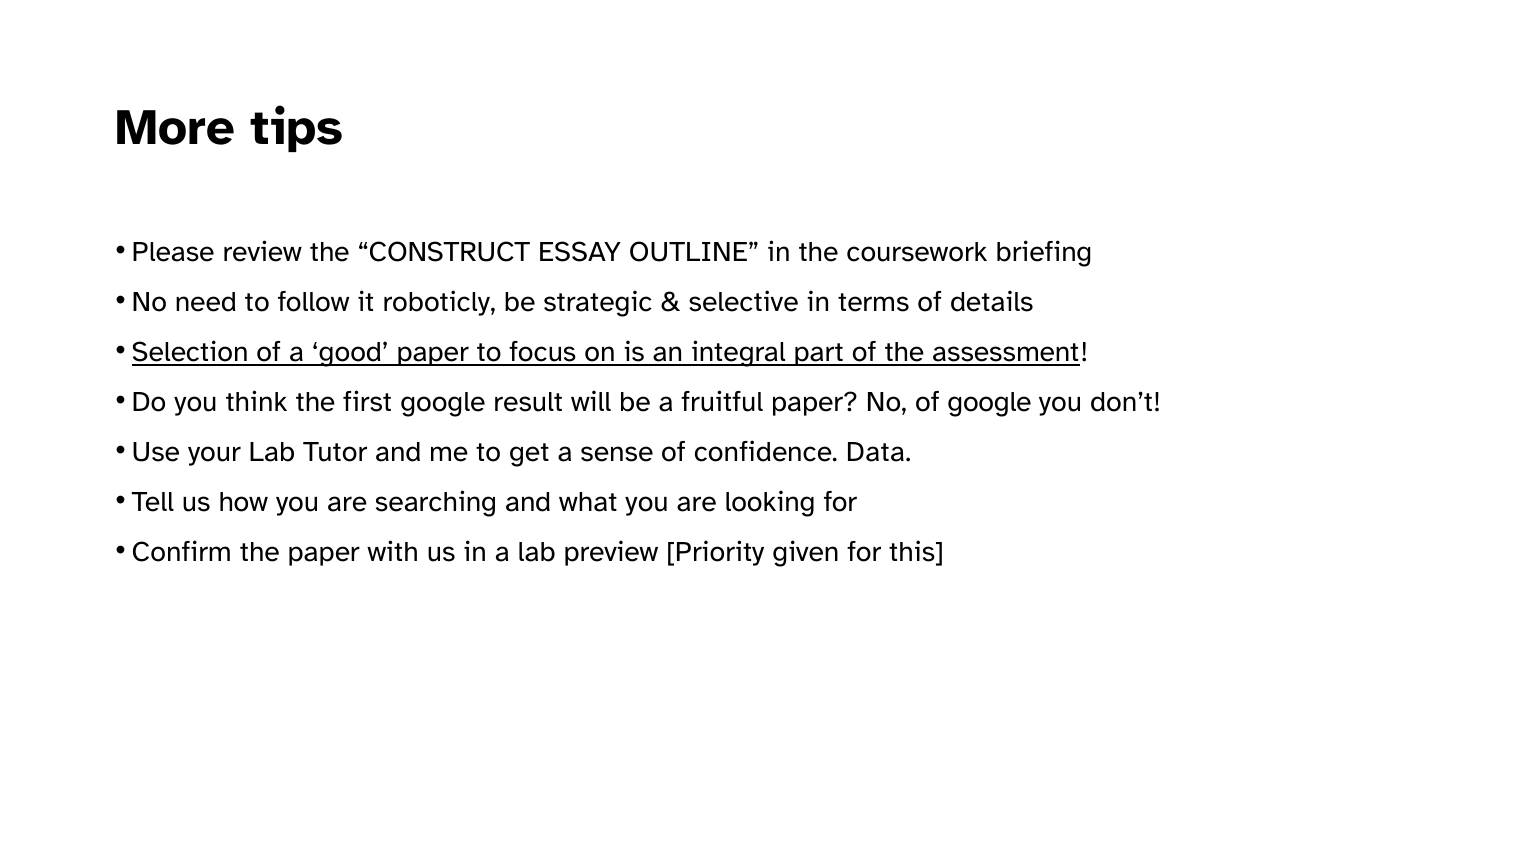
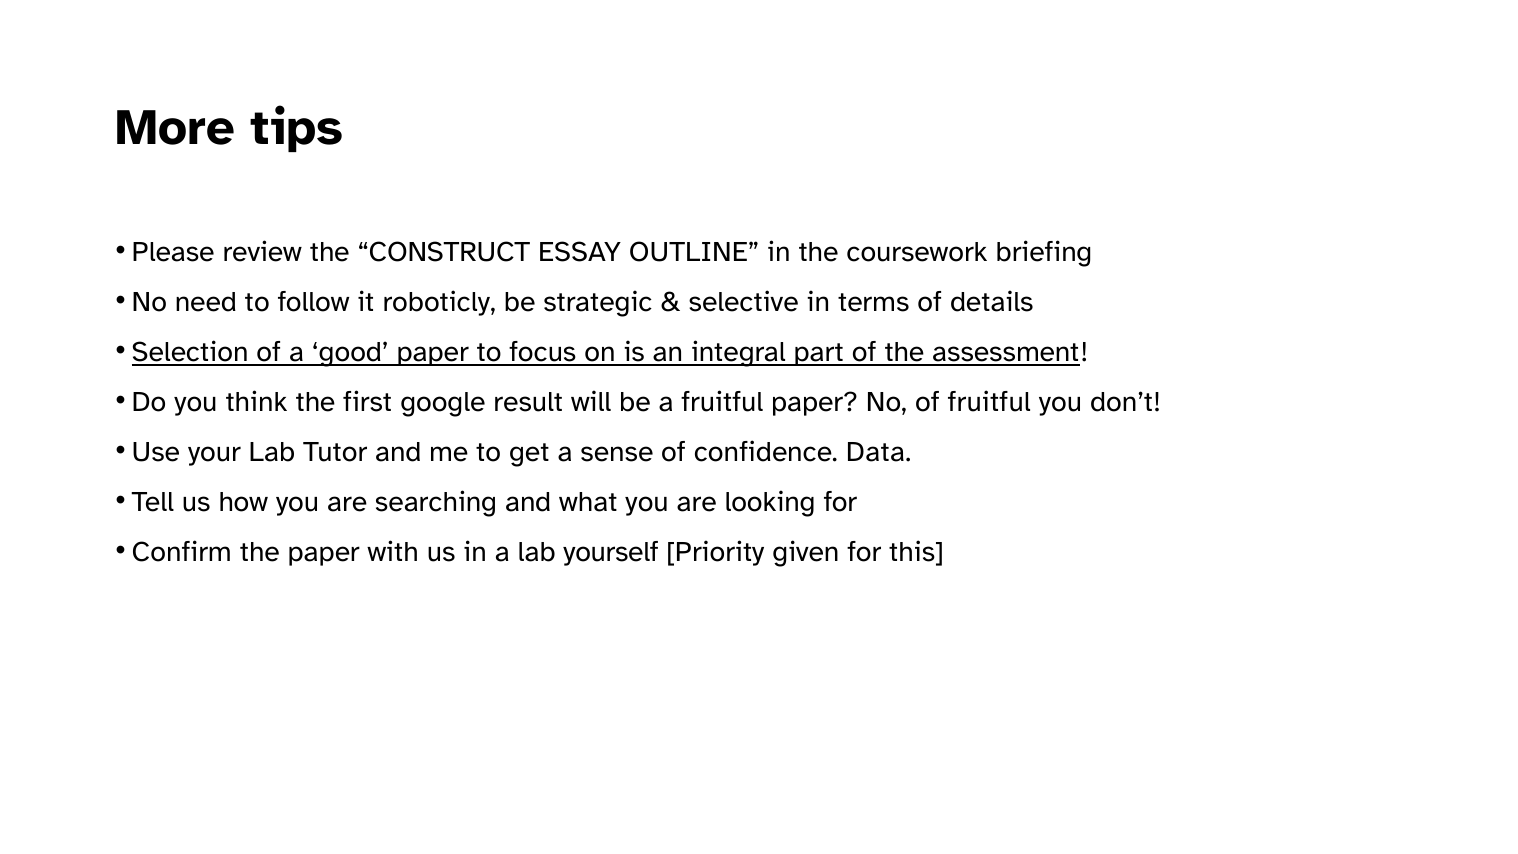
of google: google -> fruitful
preview: preview -> yourself
